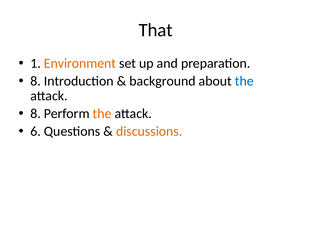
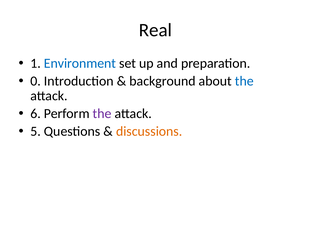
That: That -> Real
Environment colour: orange -> blue
8 at (36, 81): 8 -> 0
8 at (36, 114): 8 -> 6
the at (102, 114) colour: orange -> purple
6: 6 -> 5
